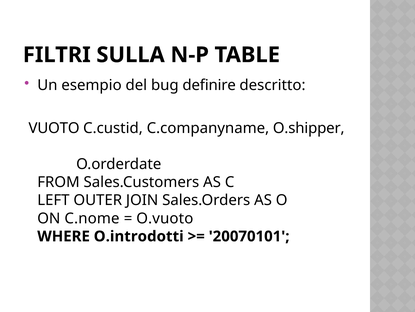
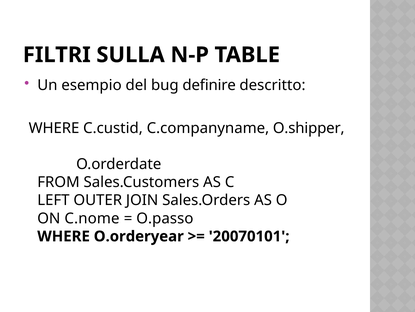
VUOTO at (54, 128): VUOTO -> WHERE
O.vuoto: O.vuoto -> O.passo
O.introdotti: O.introdotti -> O.orderyear
